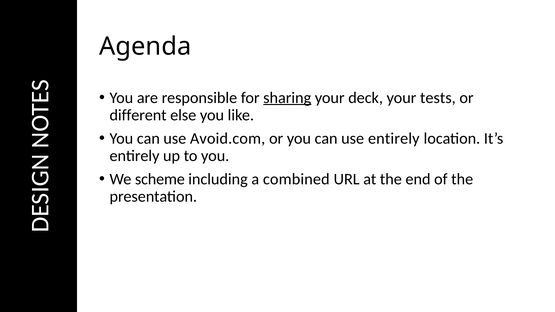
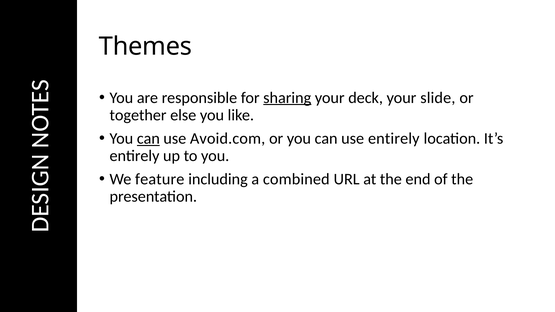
Agenda: Agenda -> Themes
tests: tests -> slide
different: different -> together
can at (148, 138) underline: none -> present
scheme: scheme -> feature
